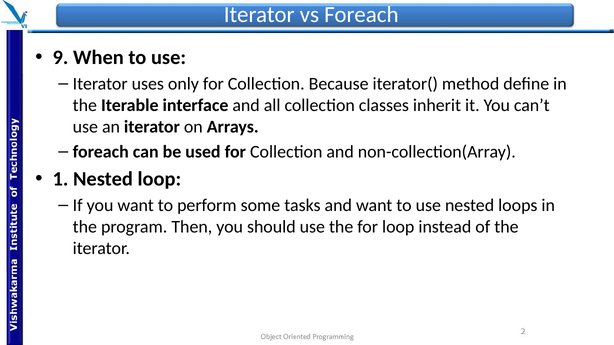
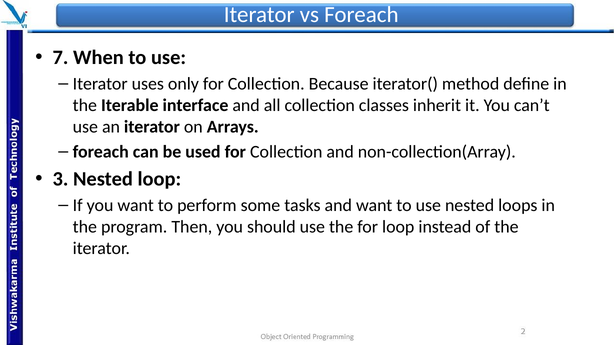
9: 9 -> 7
1: 1 -> 3
